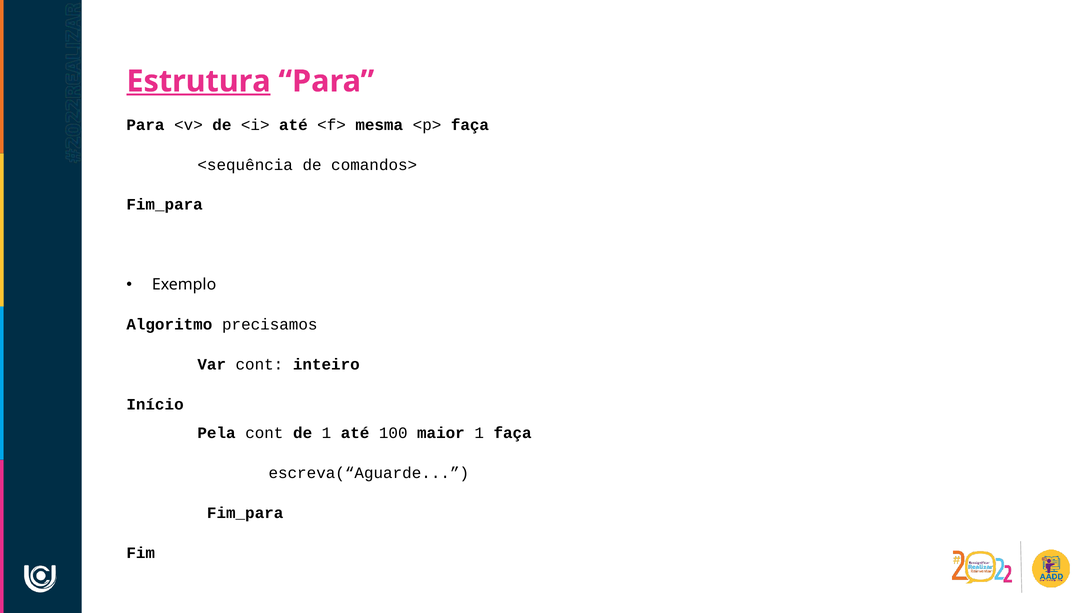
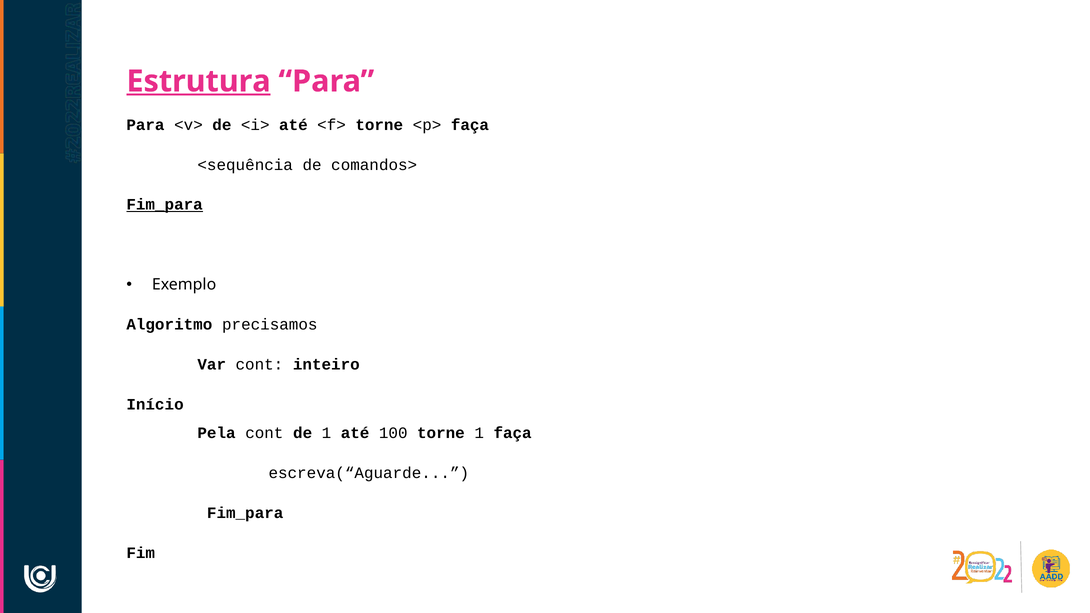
<f> mesma: mesma -> torne
Fim_para at (165, 205) underline: none -> present
100 maior: maior -> torne
